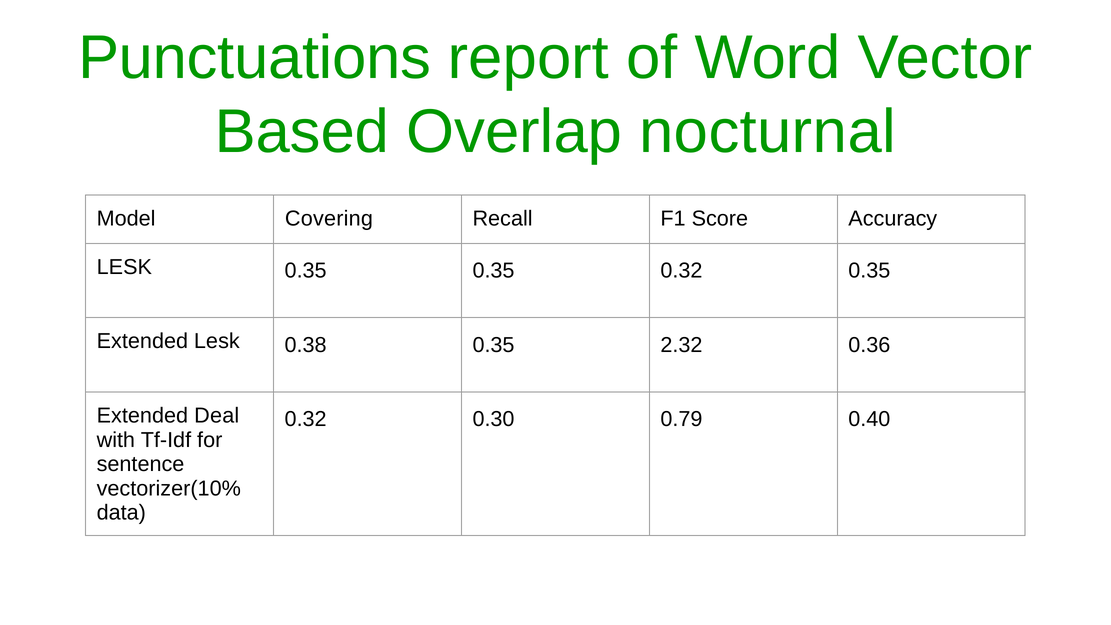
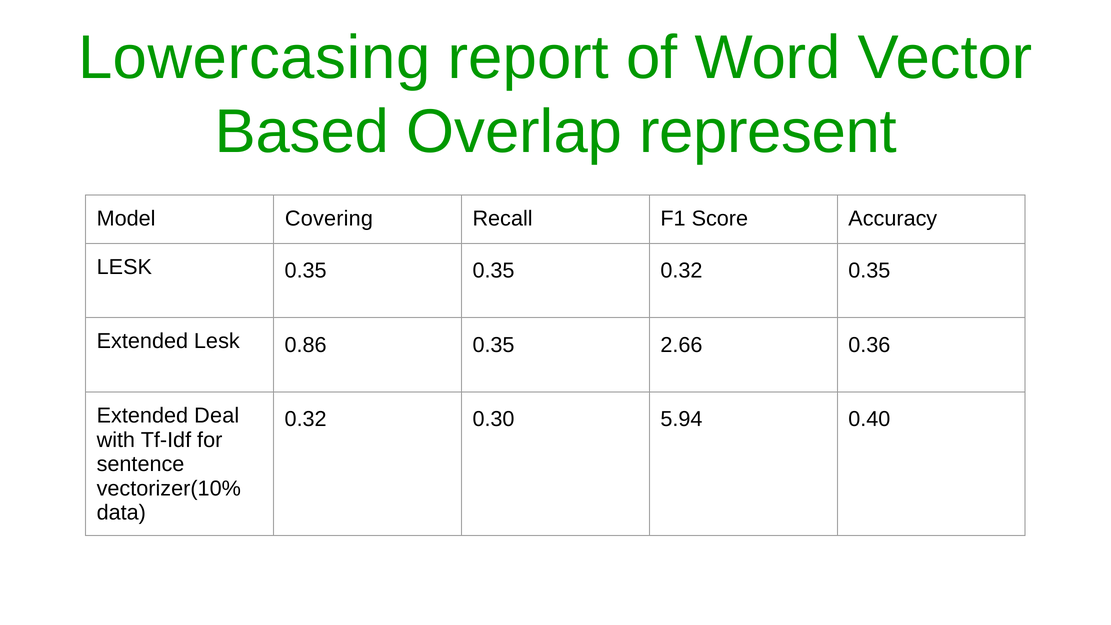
Punctuations: Punctuations -> Lowercasing
nocturnal: nocturnal -> represent
0.38: 0.38 -> 0.86
2.32: 2.32 -> 2.66
0.79: 0.79 -> 5.94
